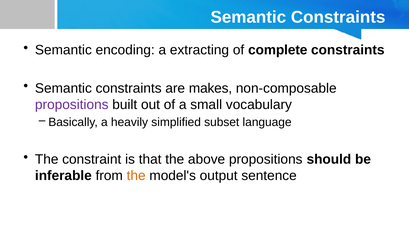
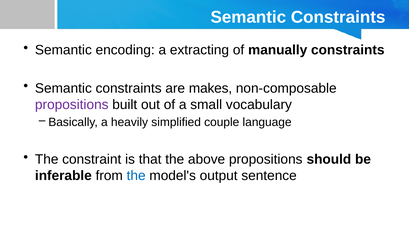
complete: complete -> manually
subset: subset -> couple
the at (136, 176) colour: orange -> blue
